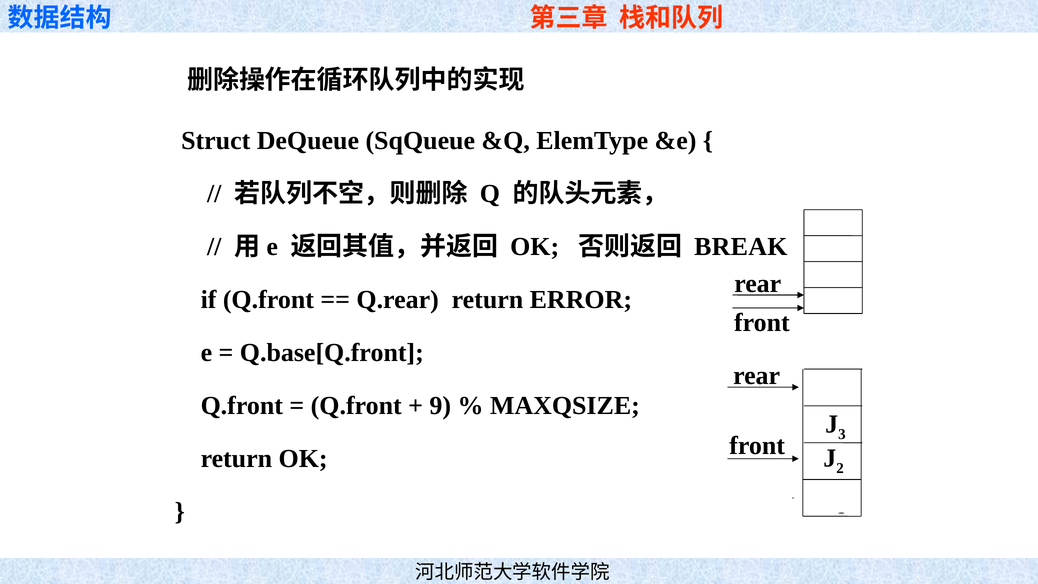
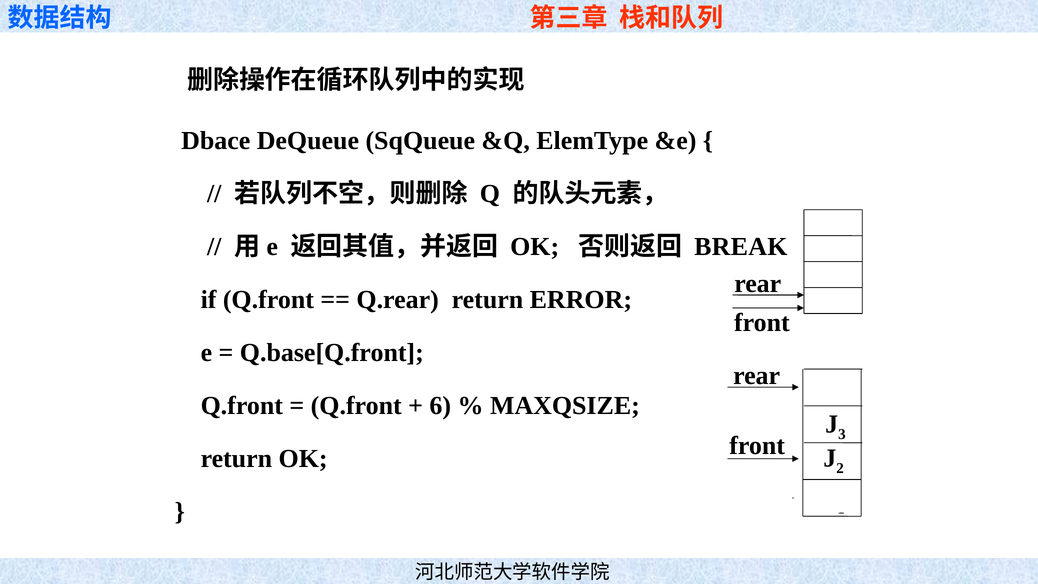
Struct: Struct -> Dbace
9: 9 -> 6
